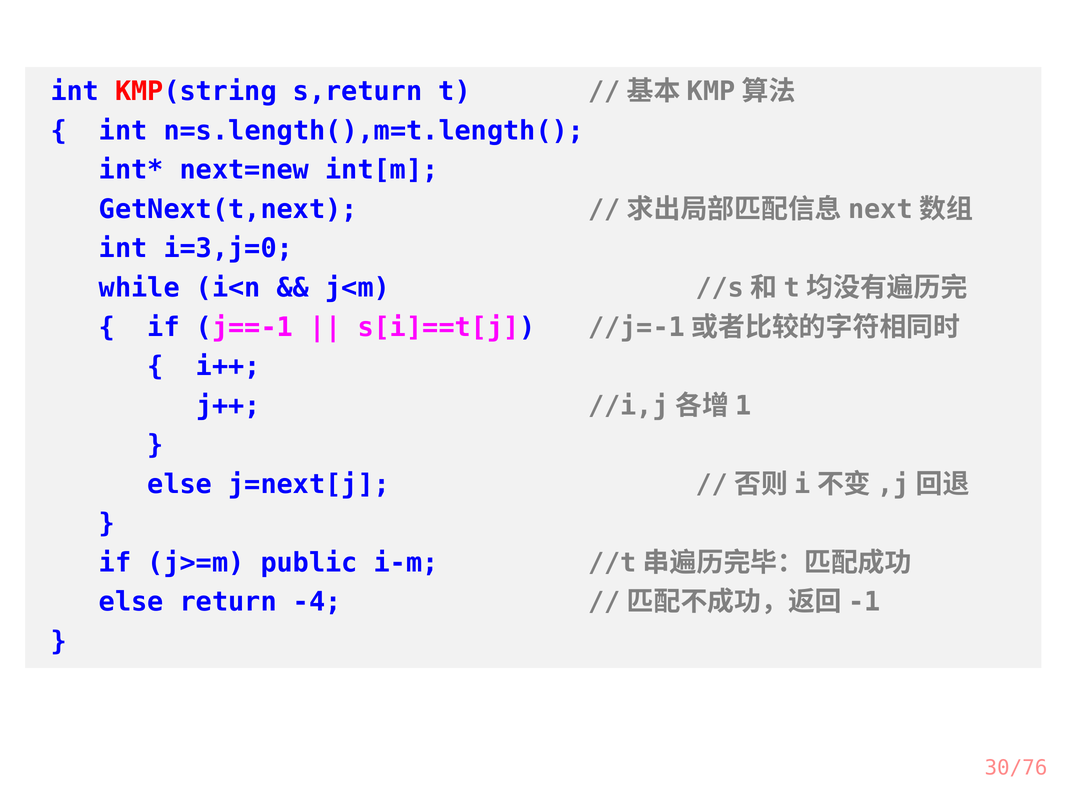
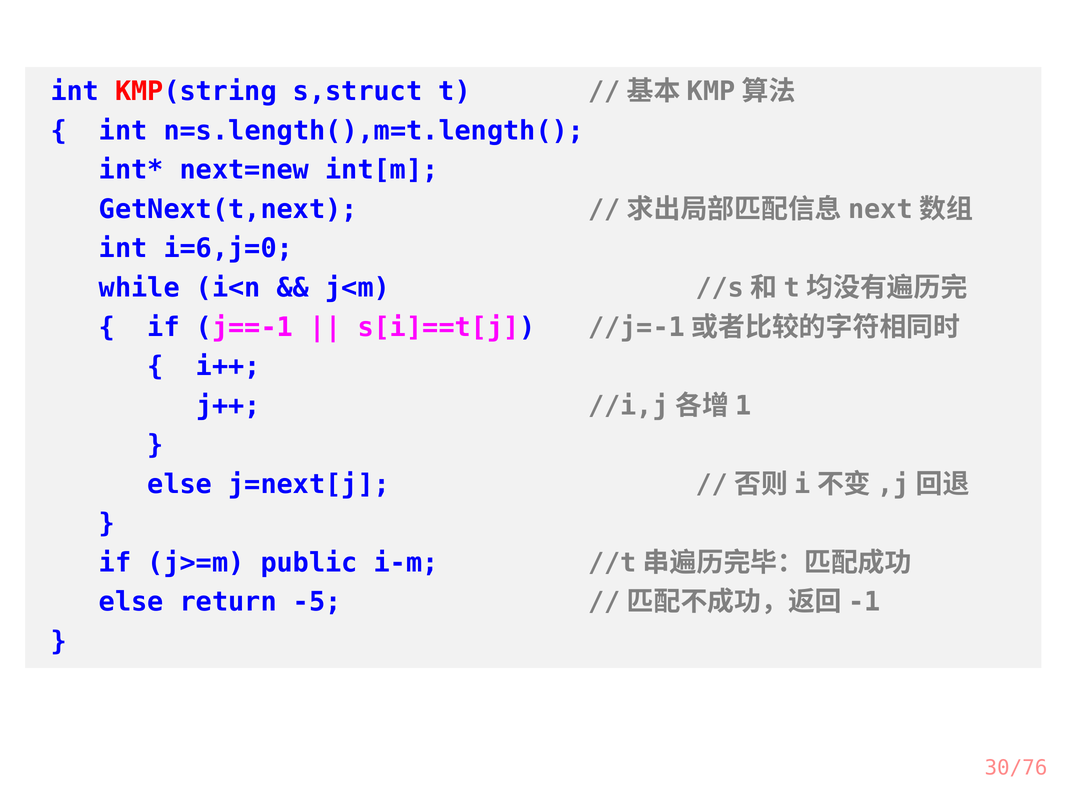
s,return: s,return -> s,struct
i=3,j=0: i=3,j=0 -> i=6,j=0
-4: -4 -> -5
